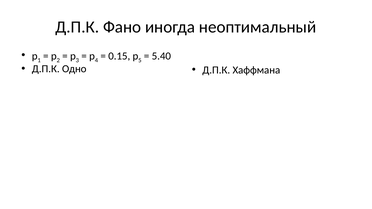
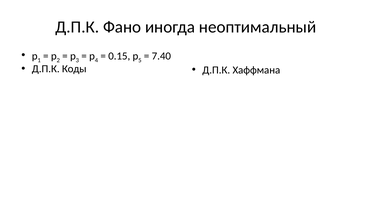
5.40: 5.40 -> 7.40
Одно: Одно -> Коды
